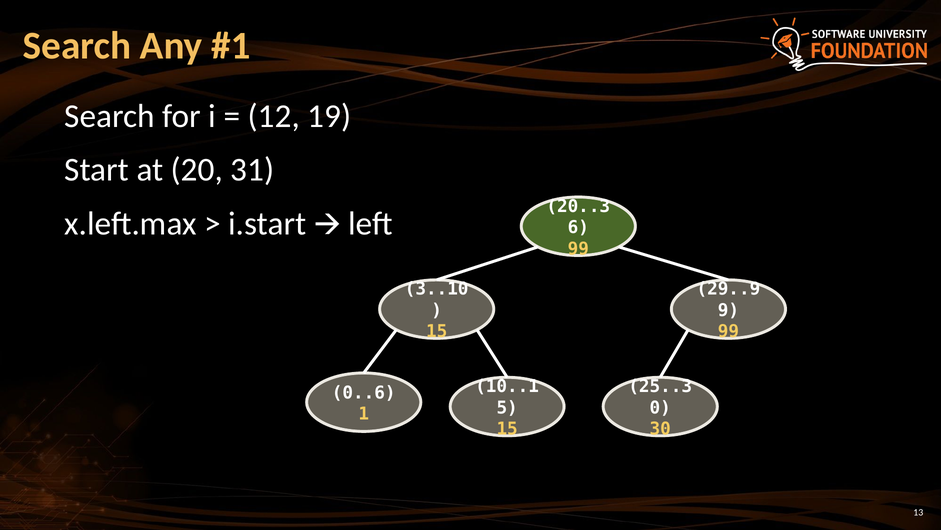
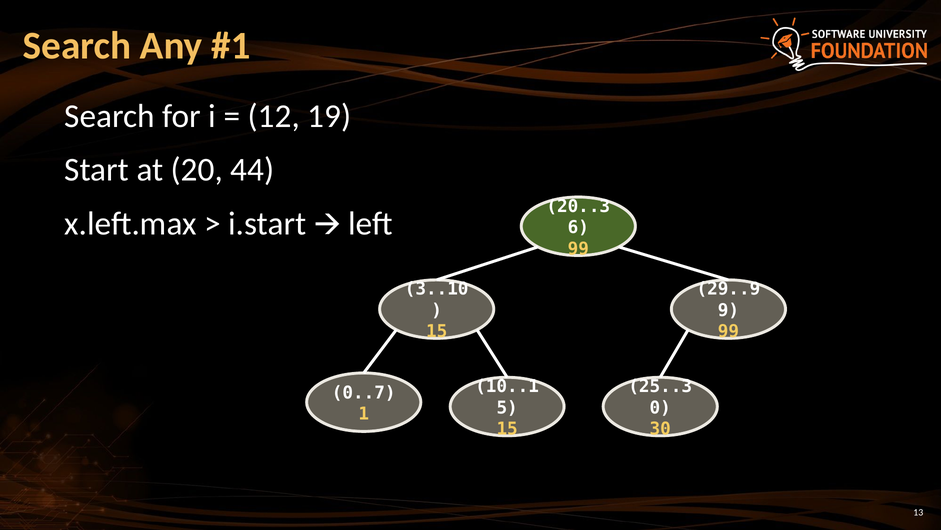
31: 31 -> 44
0..6: 0..6 -> 0..7
